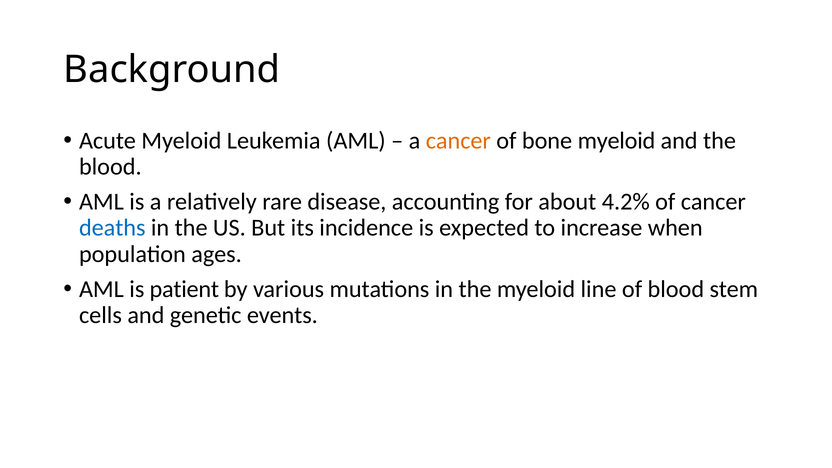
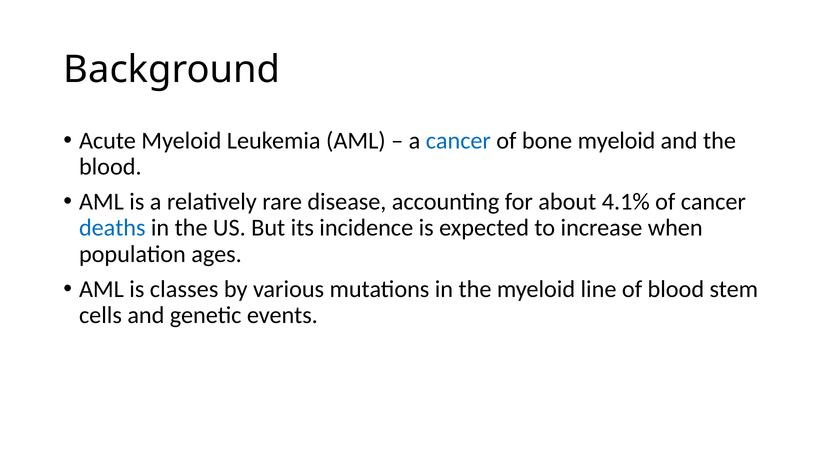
cancer at (458, 141) colour: orange -> blue
4.2%: 4.2% -> 4.1%
patient: patient -> classes
